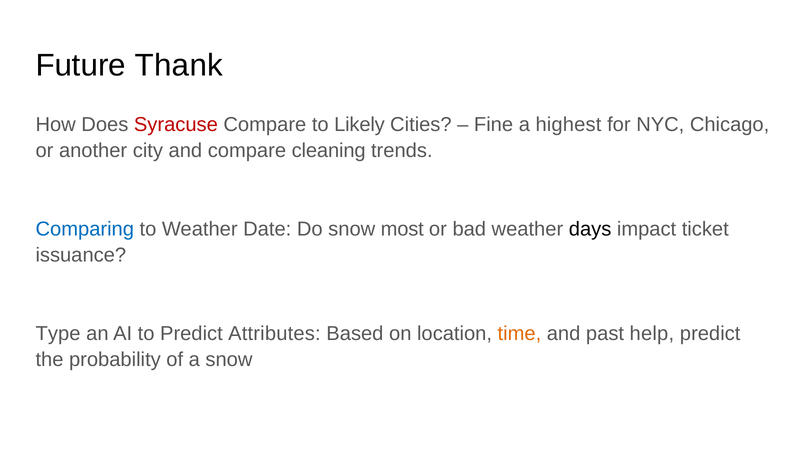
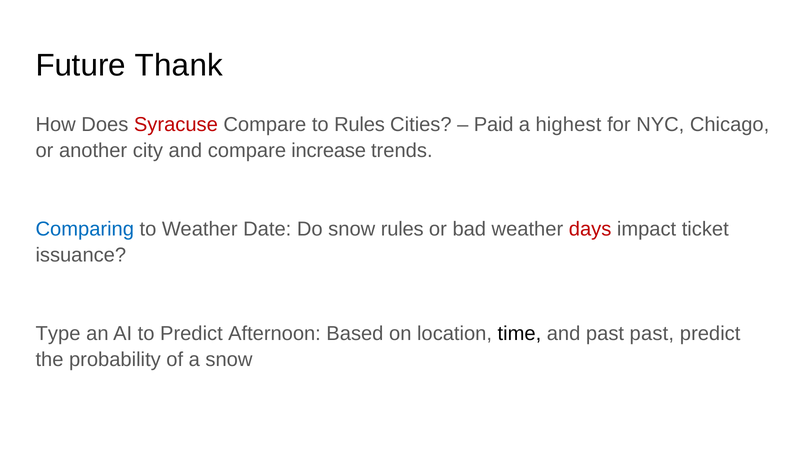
to Likely: Likely -> Rules
Fine: Fine -> Paid
cleaning: cleaning -> increase
snow most: most -> rules
days colour: black -> red
Attributes: Attributes -> Afternoon
time colour: orange -> black
past help: help -> past
